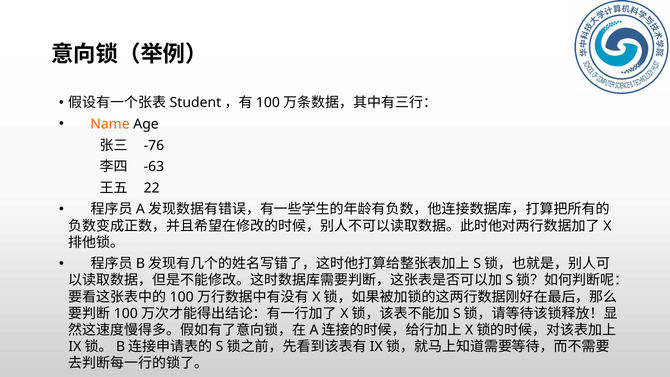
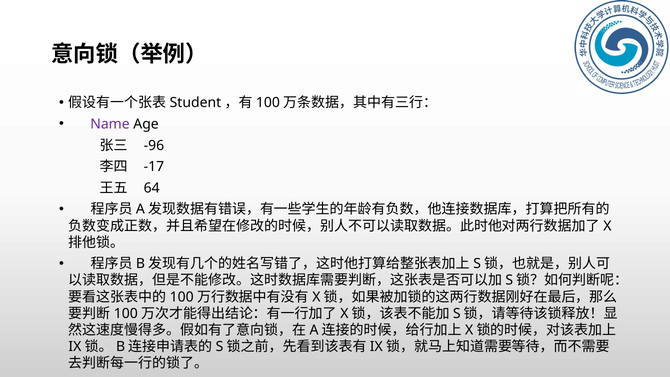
Name colour: orange -> purple
-76: -76 -> -96
-63: -63 -> -17
22: 22 -> 64
